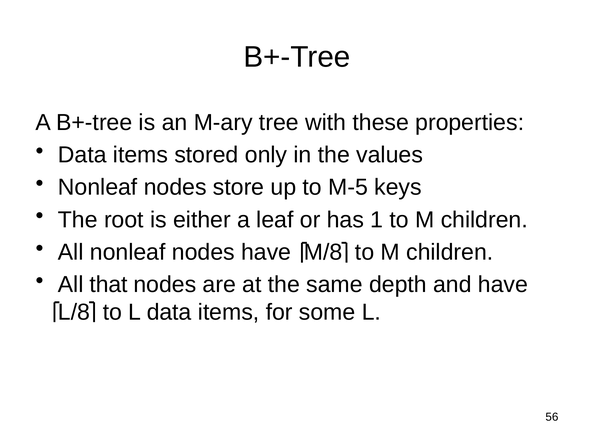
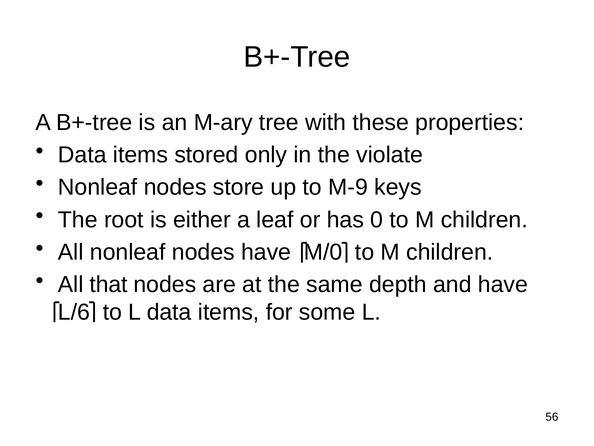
values: values -> violate
M-5: M-5 -> M-9
1: 1 -> 0
M/8: M/8 -> M/0
L/8: L/8 -> L/6
